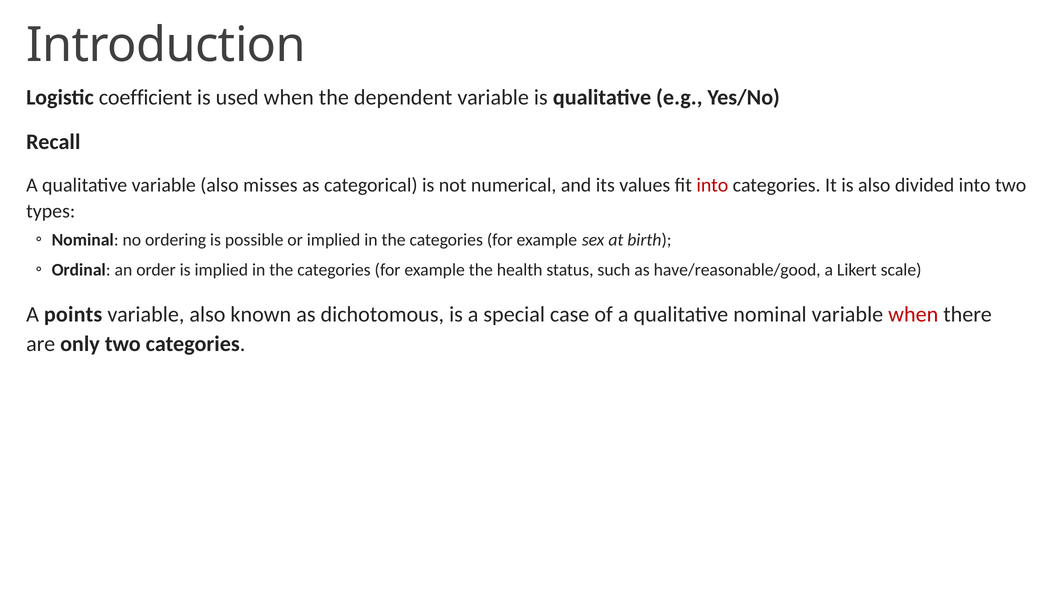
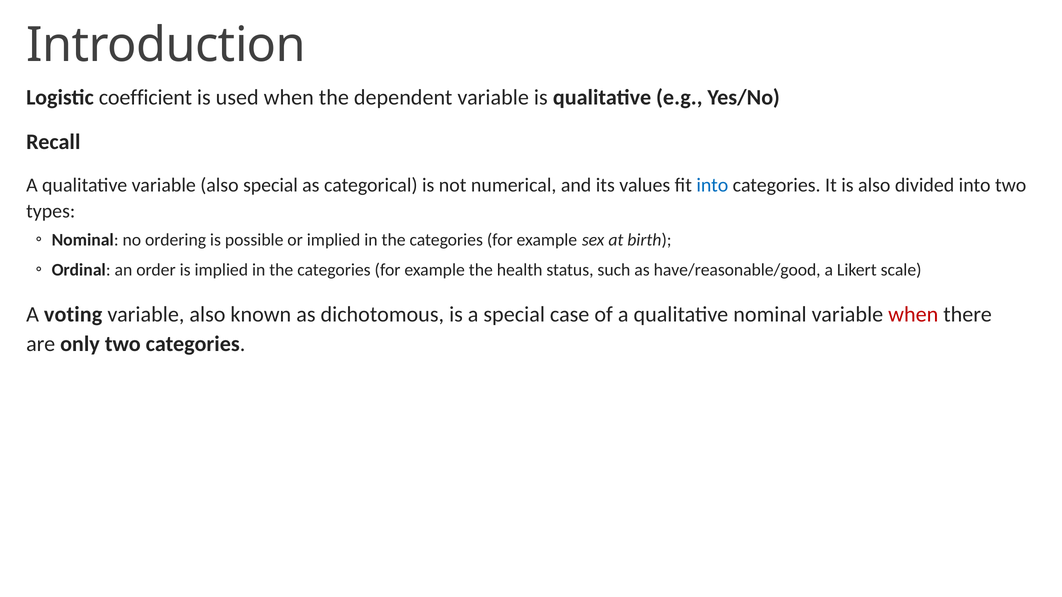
also misses: misses -> special
into at (712, 185) colour: red -> blue
points: points -> voting
